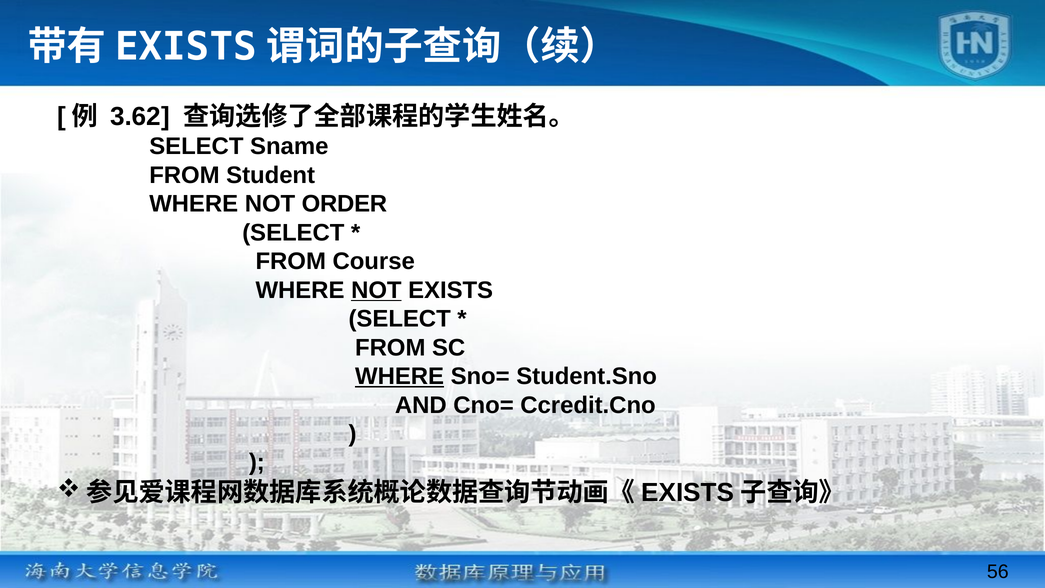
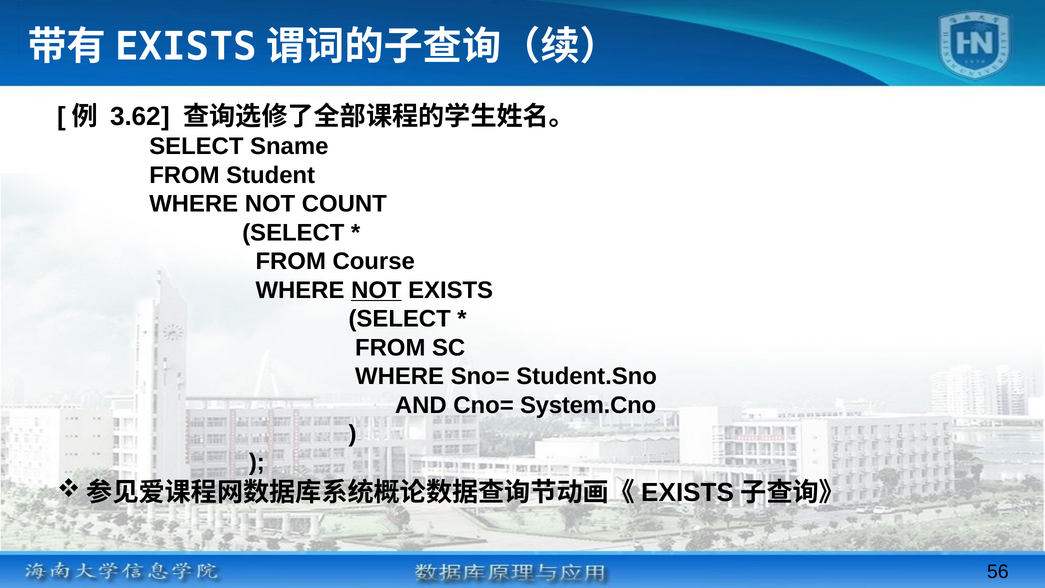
ORDER: ORDER -> COUNT
WHERE at (400, 376) underline: present -> none
Ccredit.Cno: Ccredit.Cno -> System.Cno
